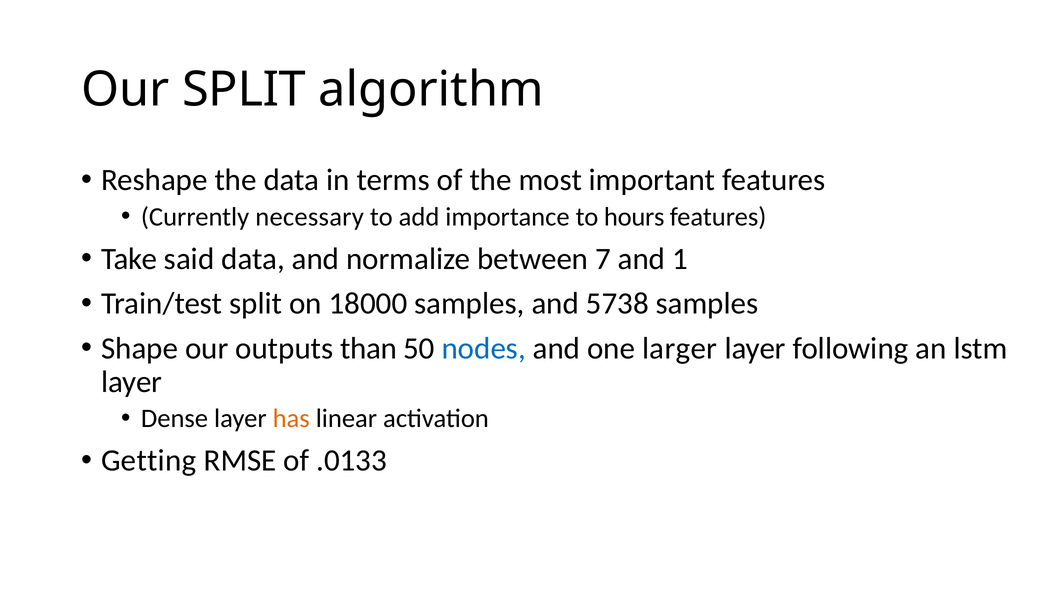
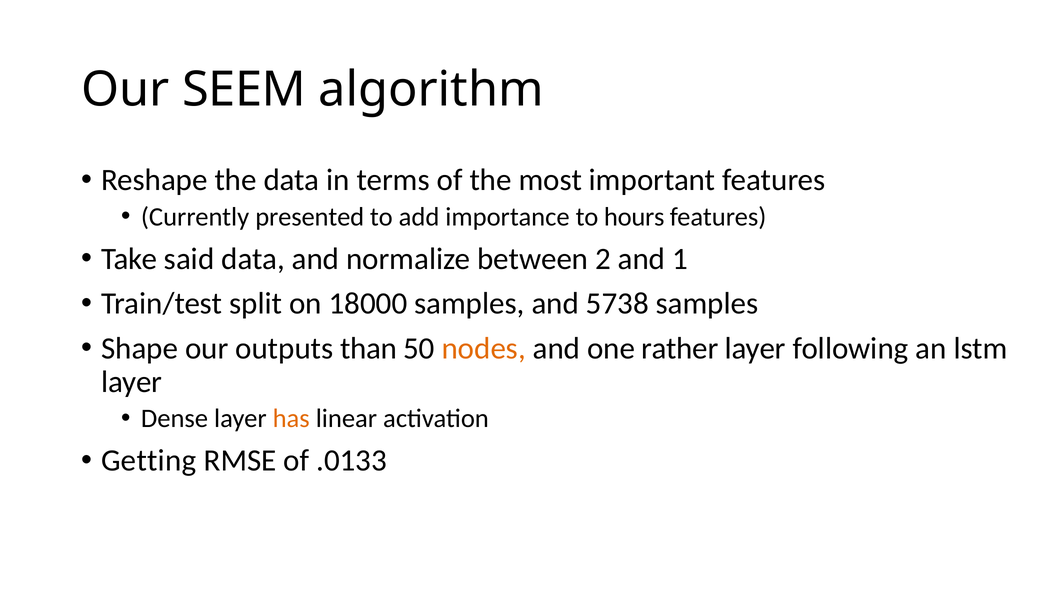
Our SPLIT: SPLIT -> SEEM
necessary: necessary -> presented
7: 7 -> 2
nodes colour: blue -> orange
larger: larger -> rather
